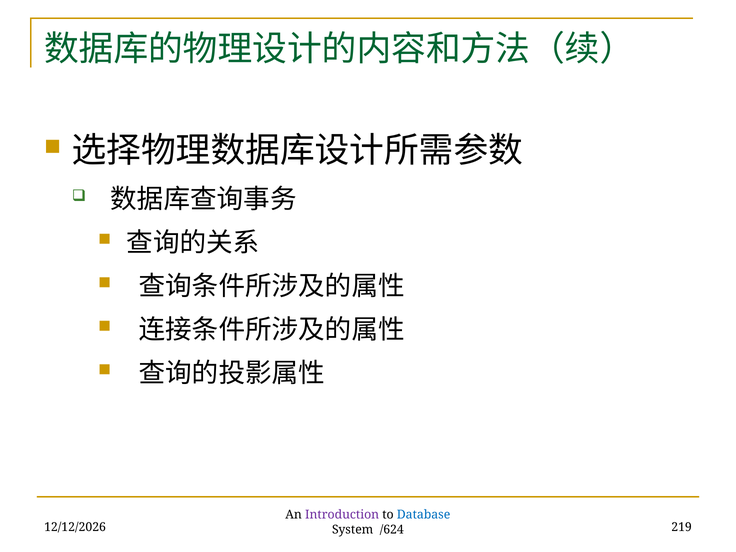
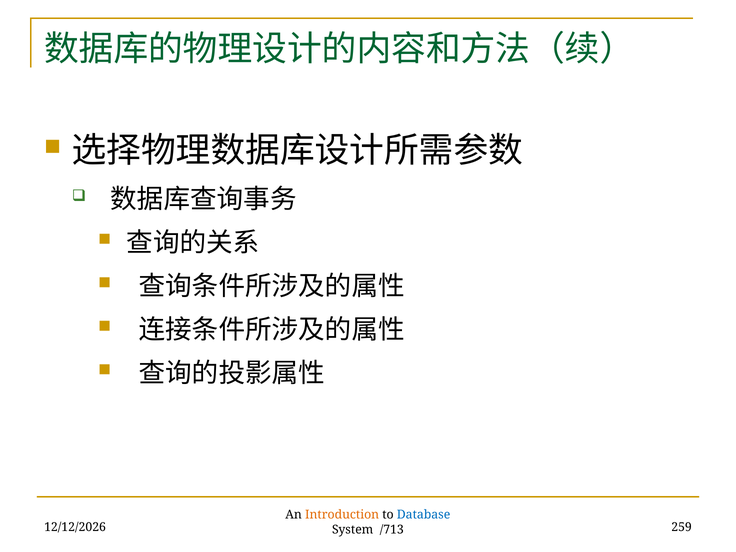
Introduction colour: purple -> orange
219: 219 -> 259
/624: /624 -> /713
